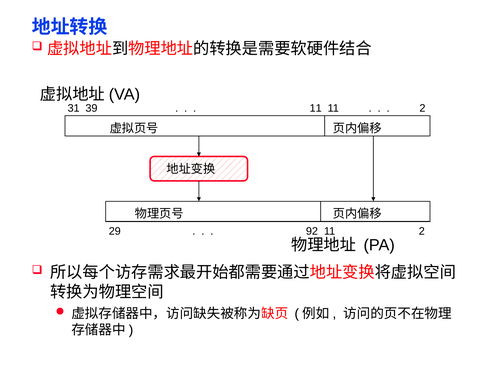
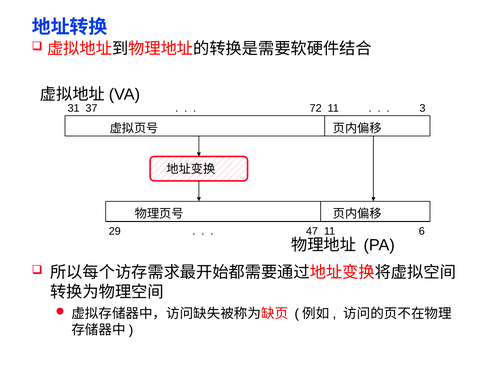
39: 39 -> 37
11 at (316, 108): 11 -> 72
2 at (422, 108): 2 -> 3
92: 92 -> 47
11 2: 2 -> 6
